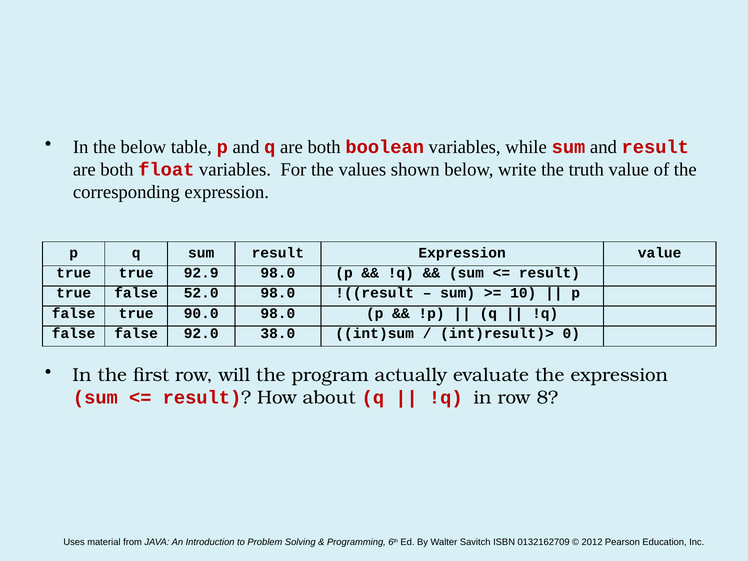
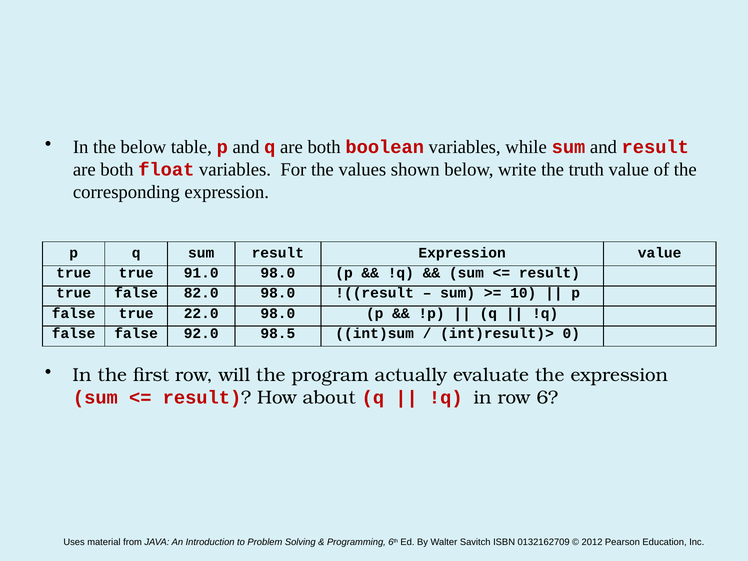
92.9: 92.9 -> 91.0
52.0: 52.0 -> 82.0
90.0: 90.0 -> 22.0
38.0: 38.0 -> 98.5
8: 8 -> 6
